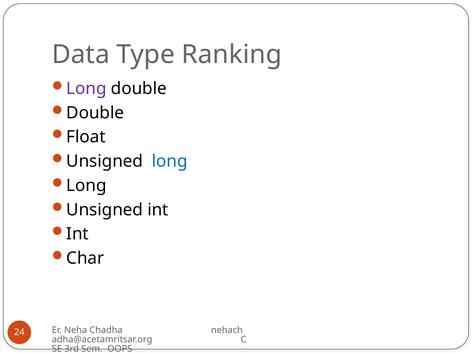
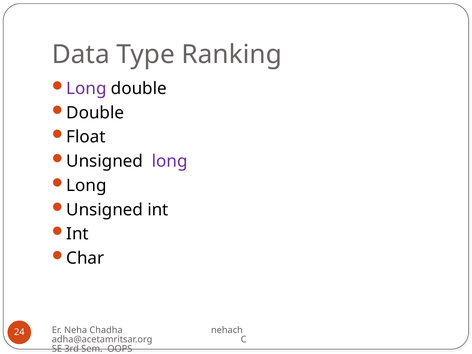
long at (170, 161) colour: blue -> purple
